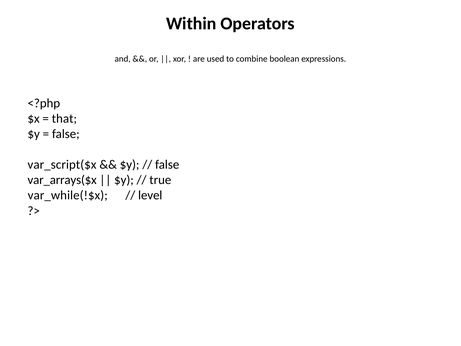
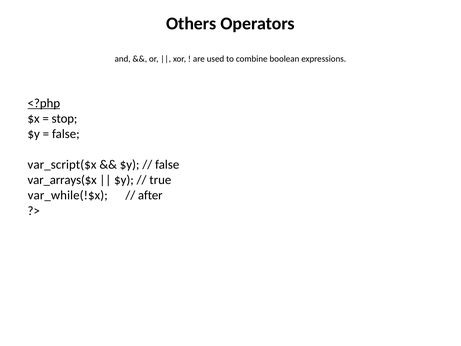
Within: Within -> Others
<?php underline: none -> present
that: that -> stop
level: level -> after
